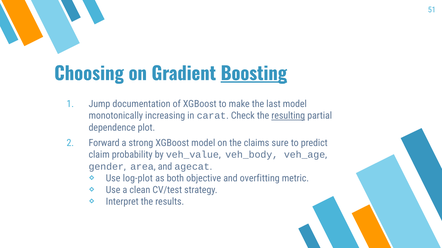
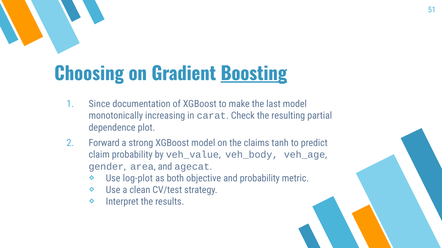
Jump: Jump -> Since
resulting underline: present -> none
sure: sure -> tanh
and overfitting: overfitting -> probability
